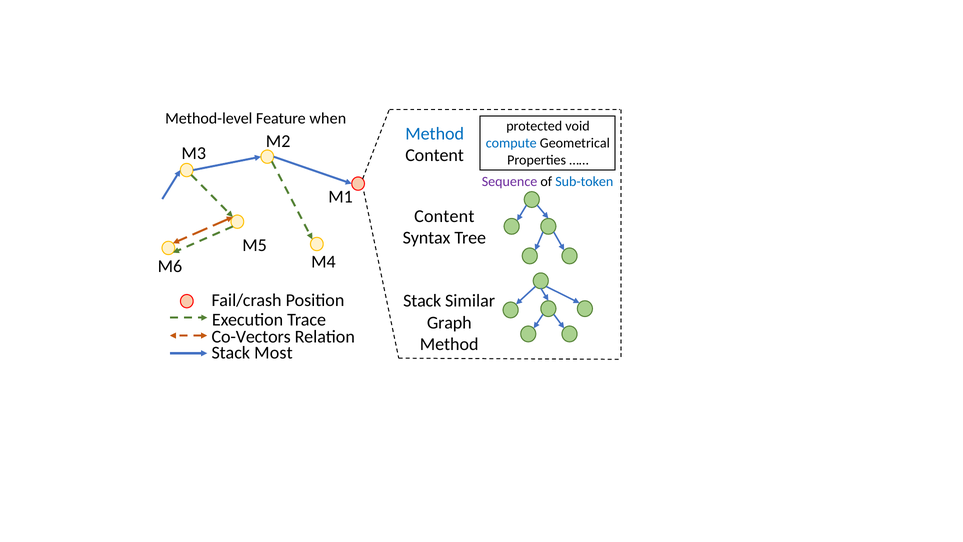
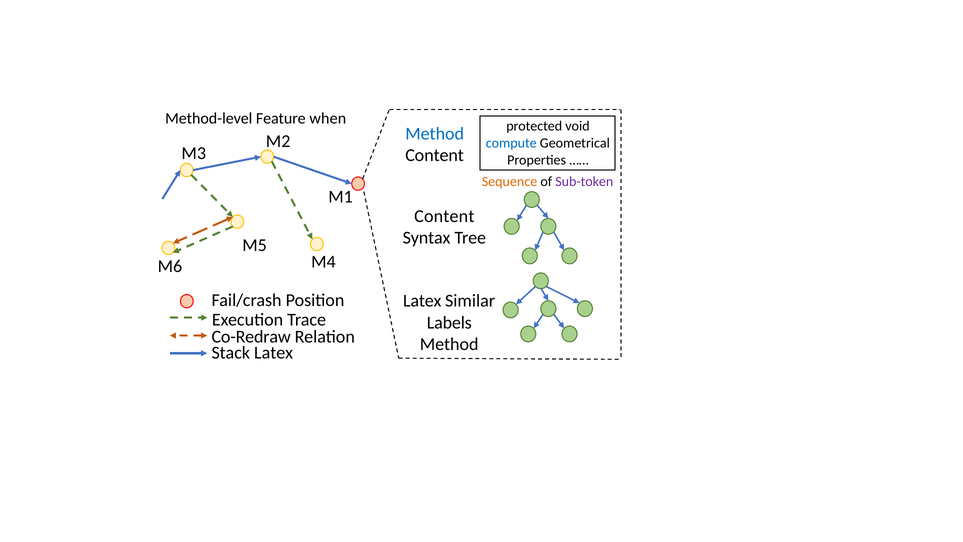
Sequence colour: purple -> orange
Sub-token colour: blue -> purple
Stack at (422, 301): Stack -> Latex
Graph: Graph -> Labels
Co-Vectors: Co-Vectors -> Co-Redraw
Stack Most: Most -> Latex
